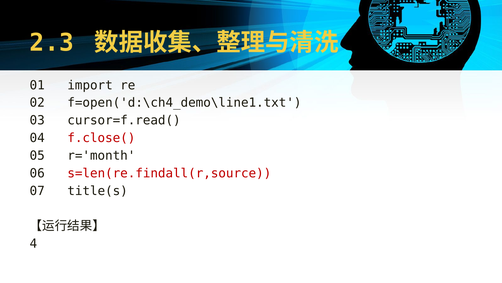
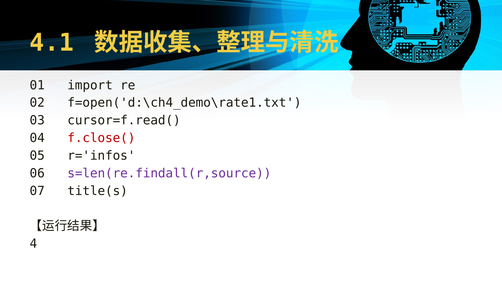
2.3: 2.3 -> 4.1
f=open('d:\ch4_demo\line1.txt: f=open('d:\ch4_demo\line1.txt -> f=open('d:\ch4_demo\rate1.txt
r='month: r='month -> r='infos
s=len(re.findall(r,source colour: red -> purple
